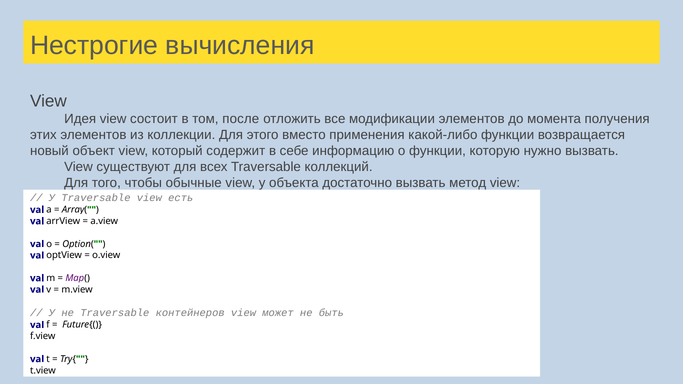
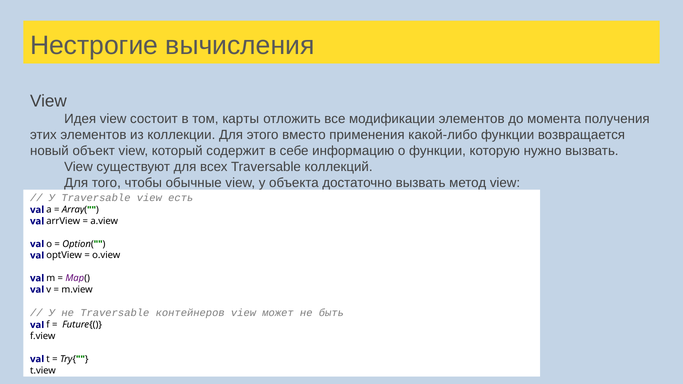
после: после -> карты
